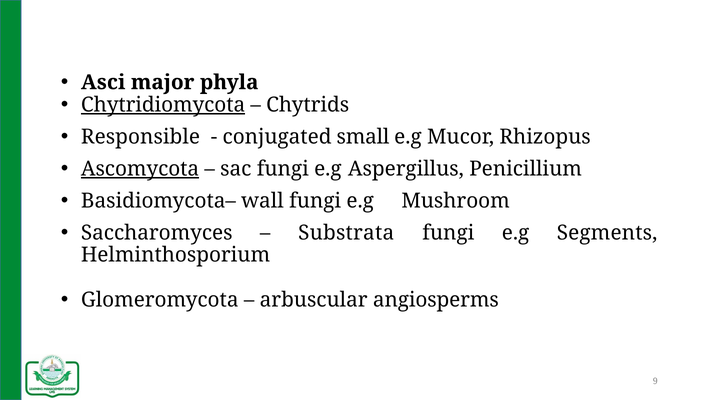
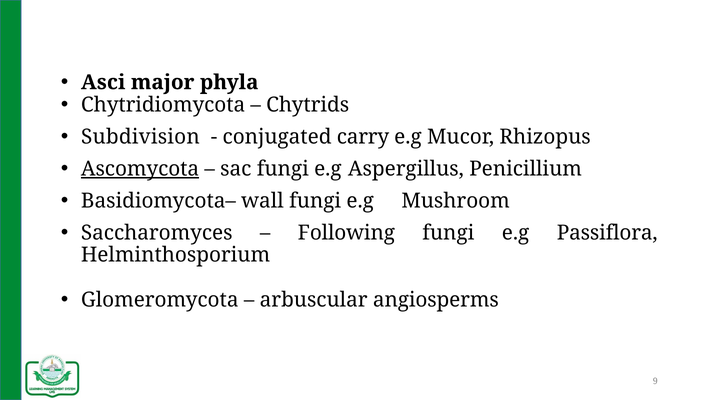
Chytridiomycota underline: present -> none
Responsible: Responsible -> Subdivision
small: small -> carry
Substrata: Substrata -> Following
Segments: Segments -> Passiflora
